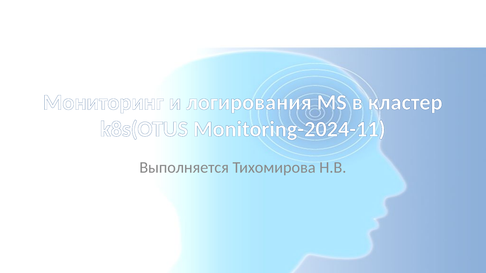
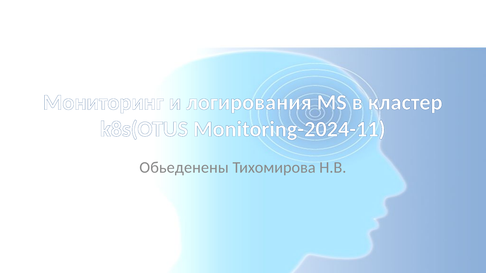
Выполняется: Выполняется -> Обьеденены
